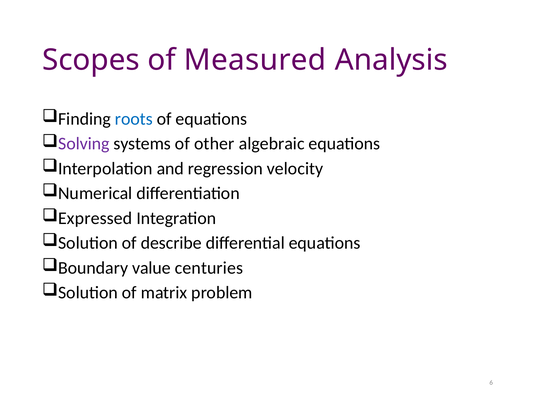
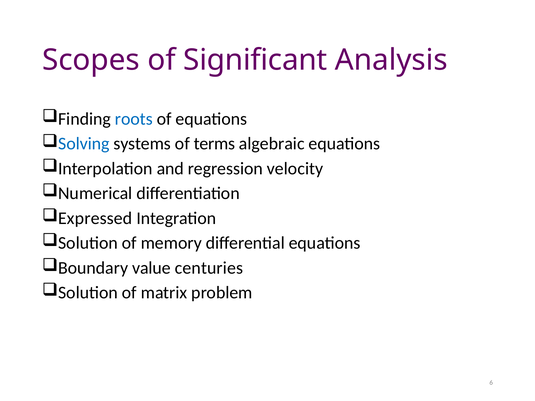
Measured: Measured -> Significant
Solving colour: purple -> blue
other: other -> terms
describe: describe -> memory
